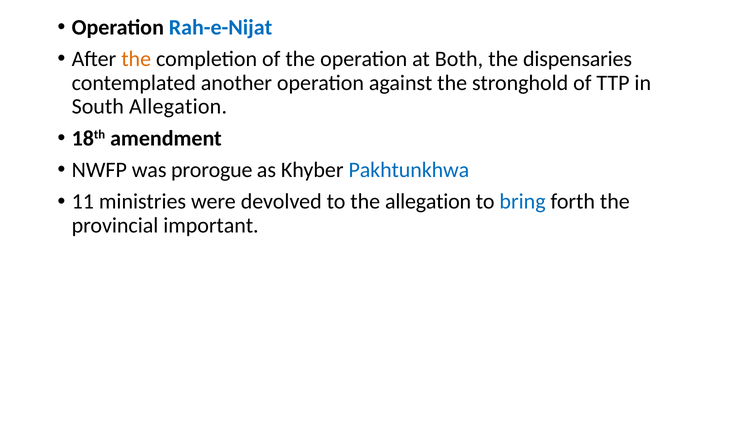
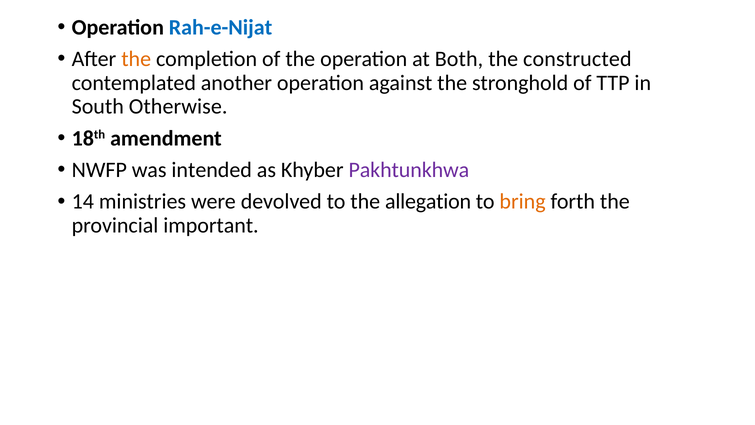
dispensaries: dispensaries -> constructed
South Allegation: Allegation -> Otherwise
prorogue: prorogue -> intended
Pakhtunkhwa colour: blue -> purple
11: 11 -> 14
bring colour: blue -> orange
